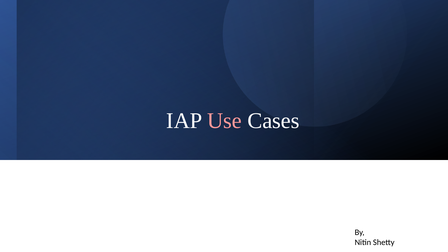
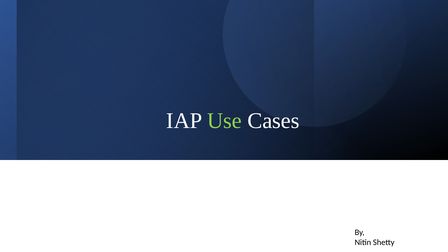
Use colour: pink -> light green
